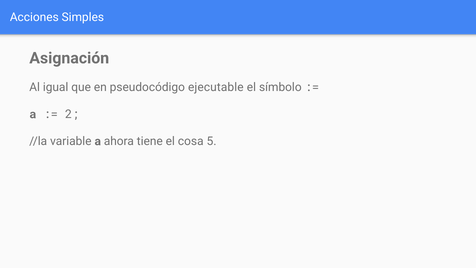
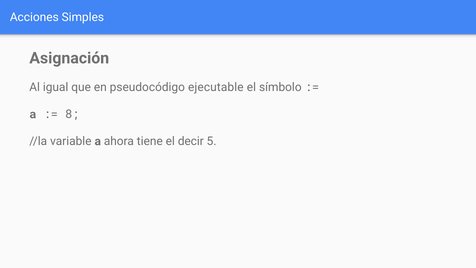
2: 2 -> 8
cosa: cosa -> decir
